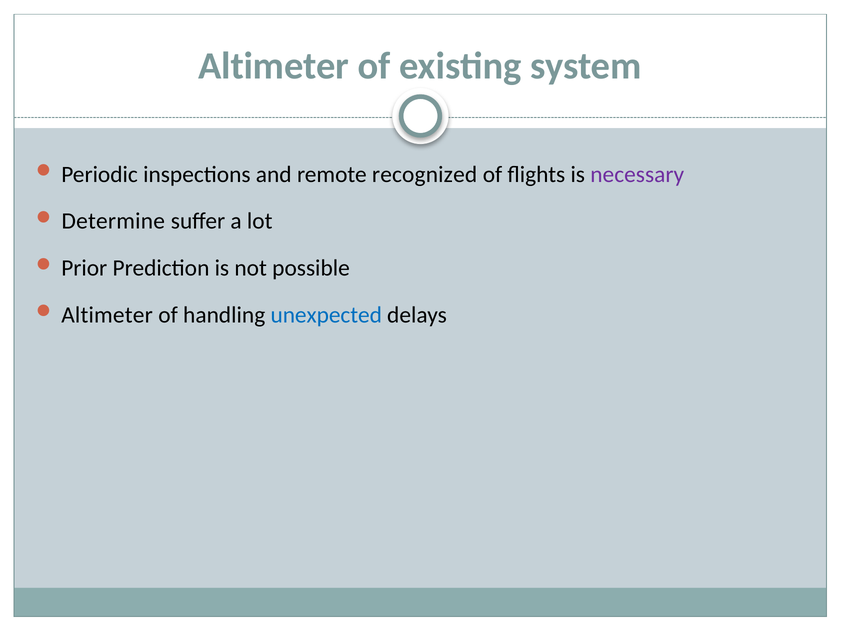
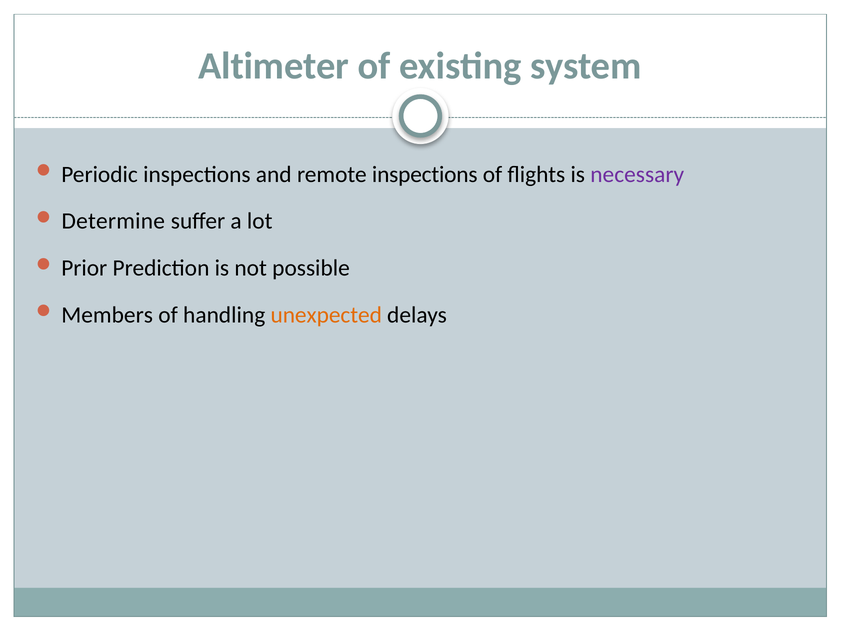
remote recognized: recognized -> inspections
Altimeter at (107, 315): Altimeter -> Members
unexpected colour: blue -> orange
